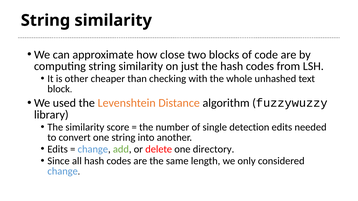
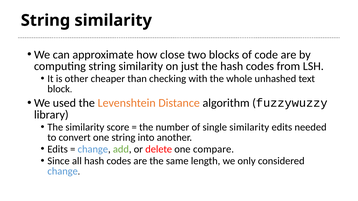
single detection: detection -> similarity
directory: directory -> compare
